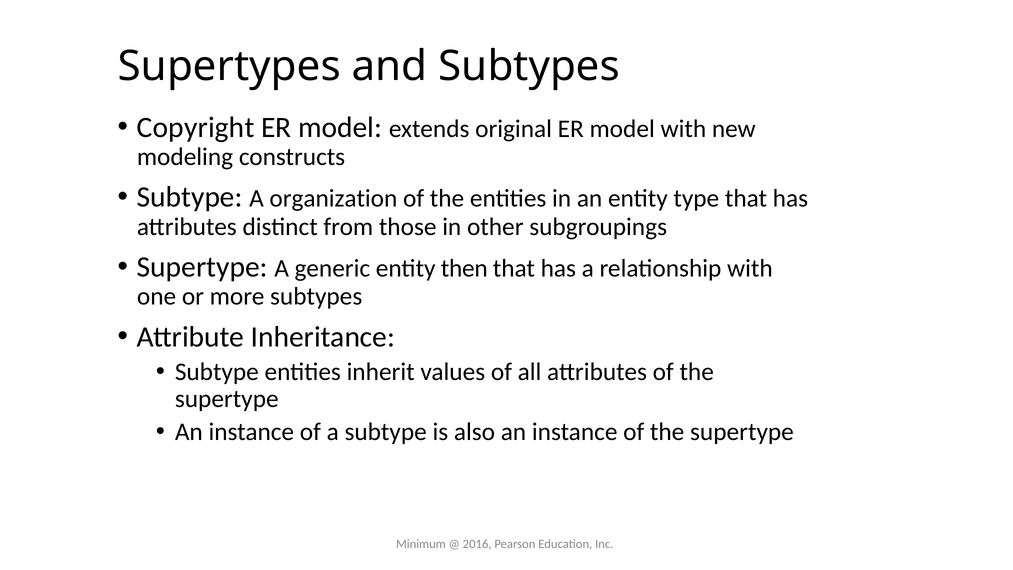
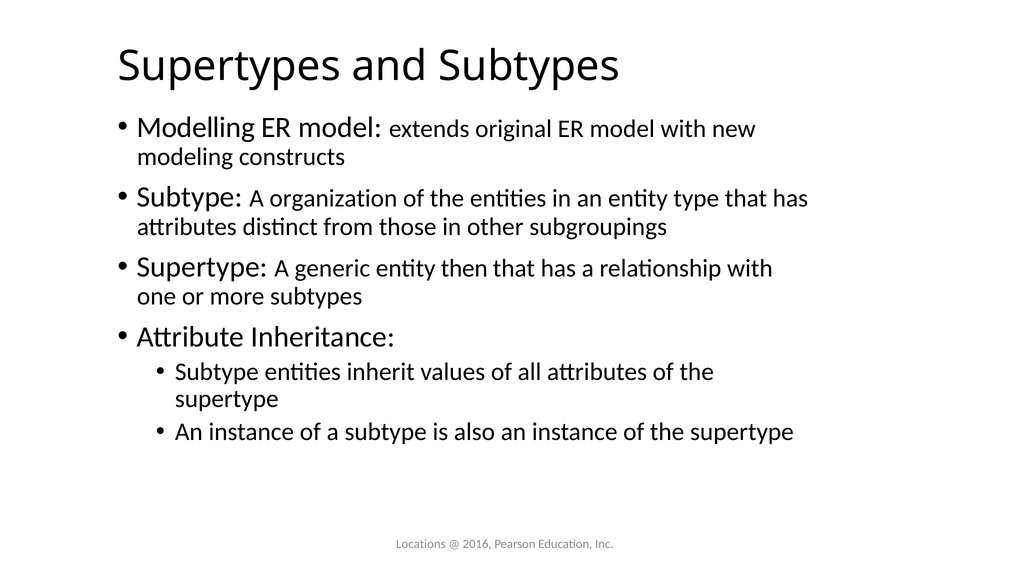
Copyright: Copyright -> Modelling
Minimum: Minimum -> Locations
